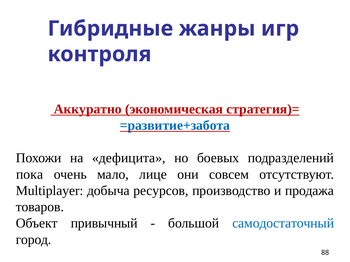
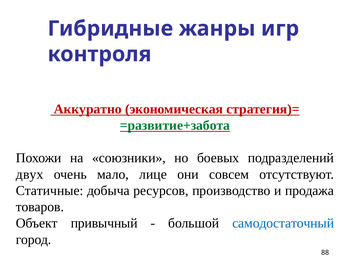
=развитие+забота colour: blue -> green
дефицита: дефицита -> союзники
пока: пока -> двух
Multiplayer: Multiplayer -> Статичные
